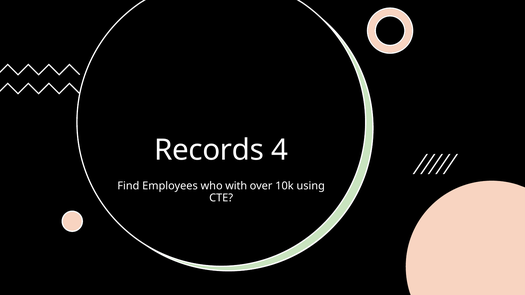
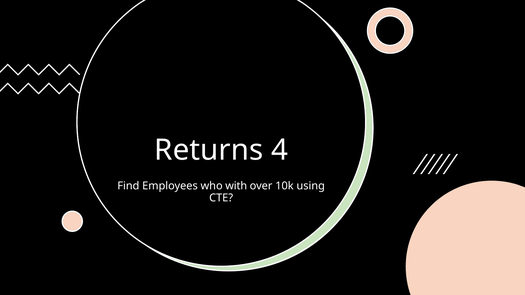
Records: Records -> Returns
